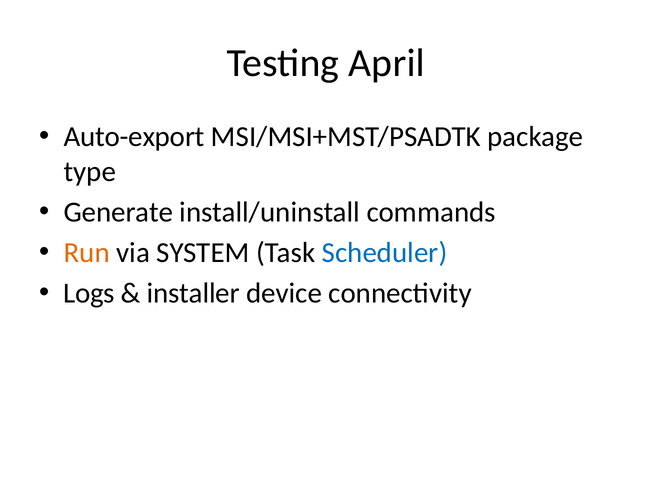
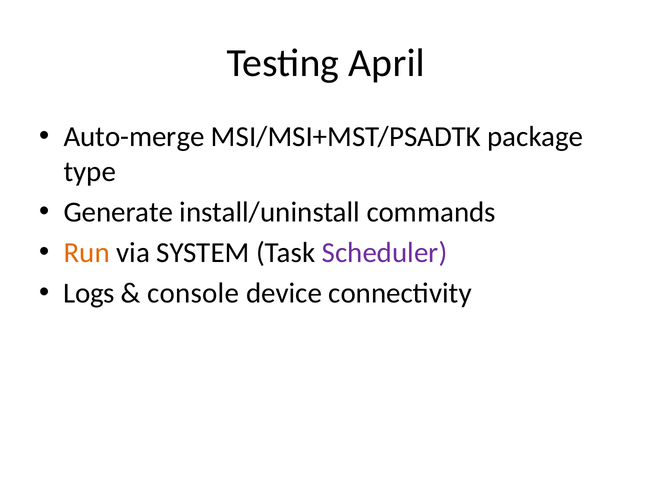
Auto-export: Auto-export -> Auto-merge
Scheduler colour: blue -> purple
installer: installer -> console
